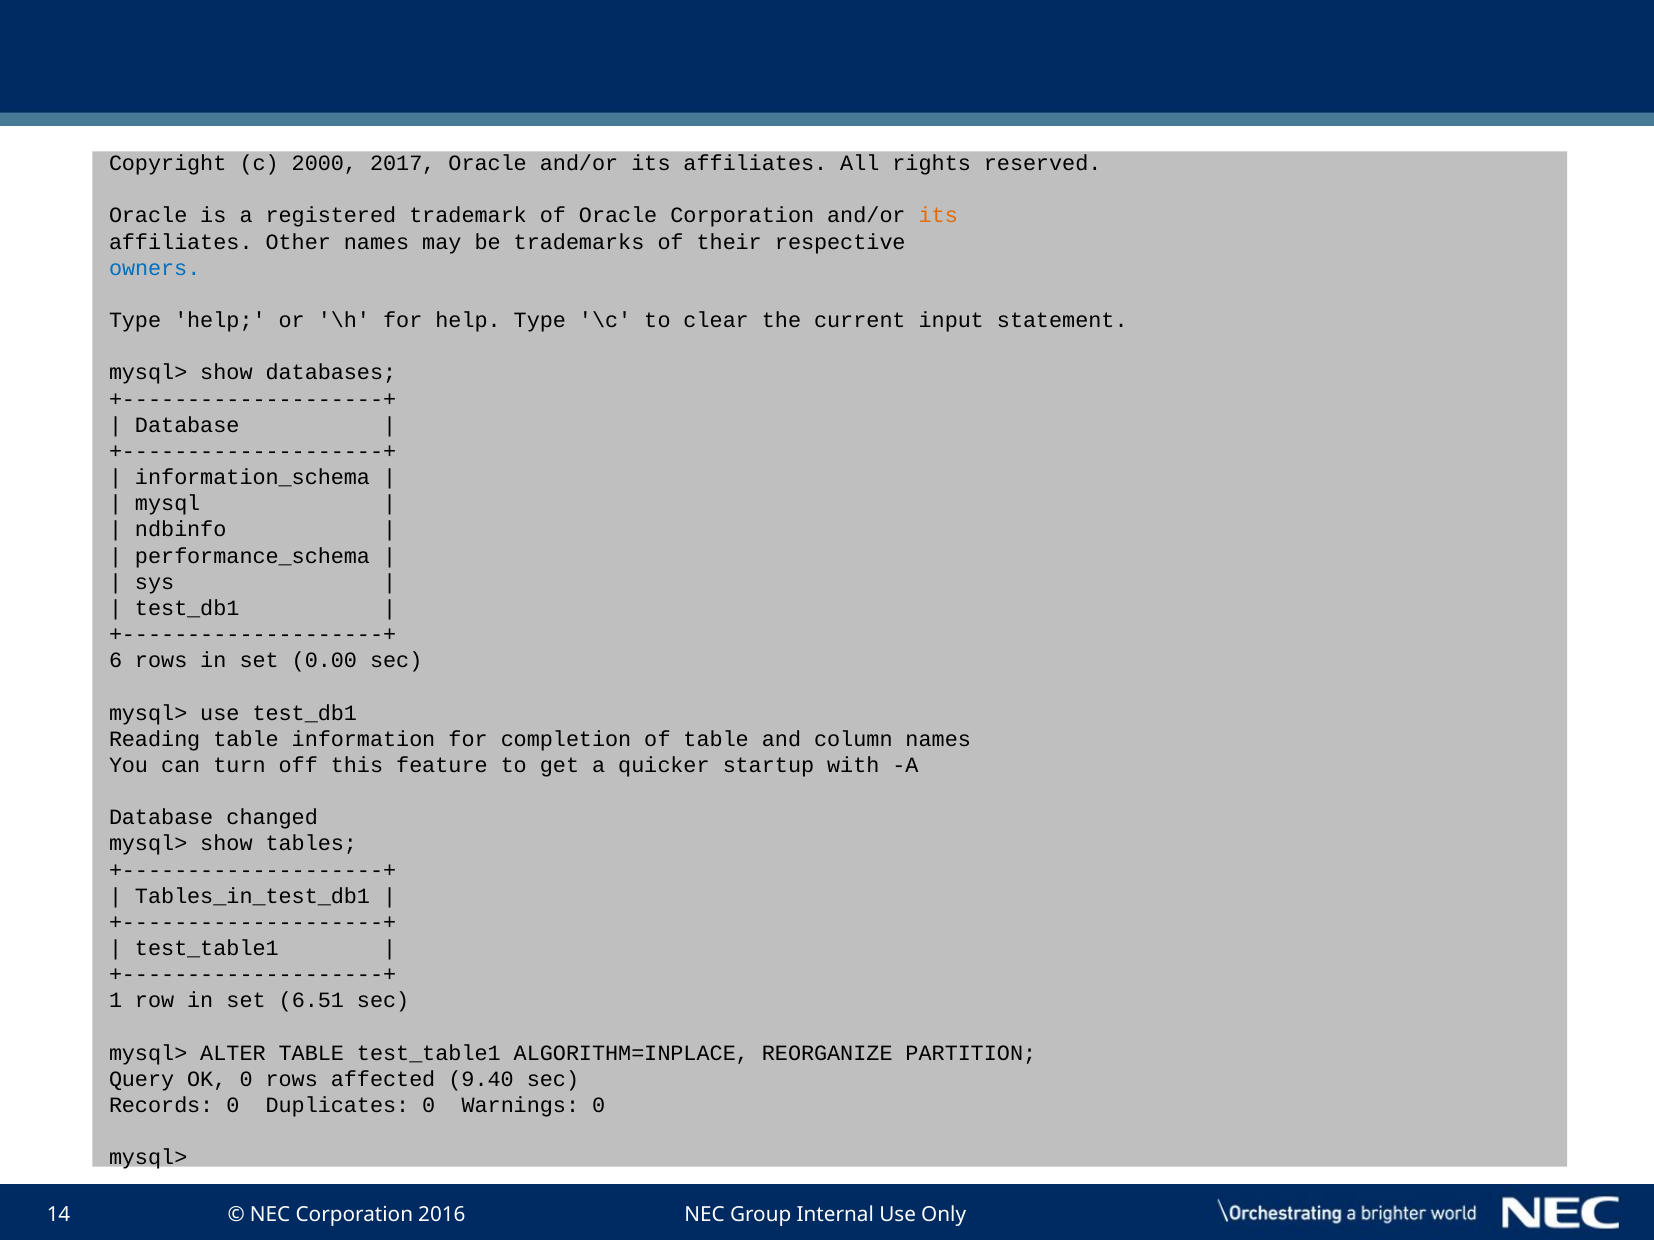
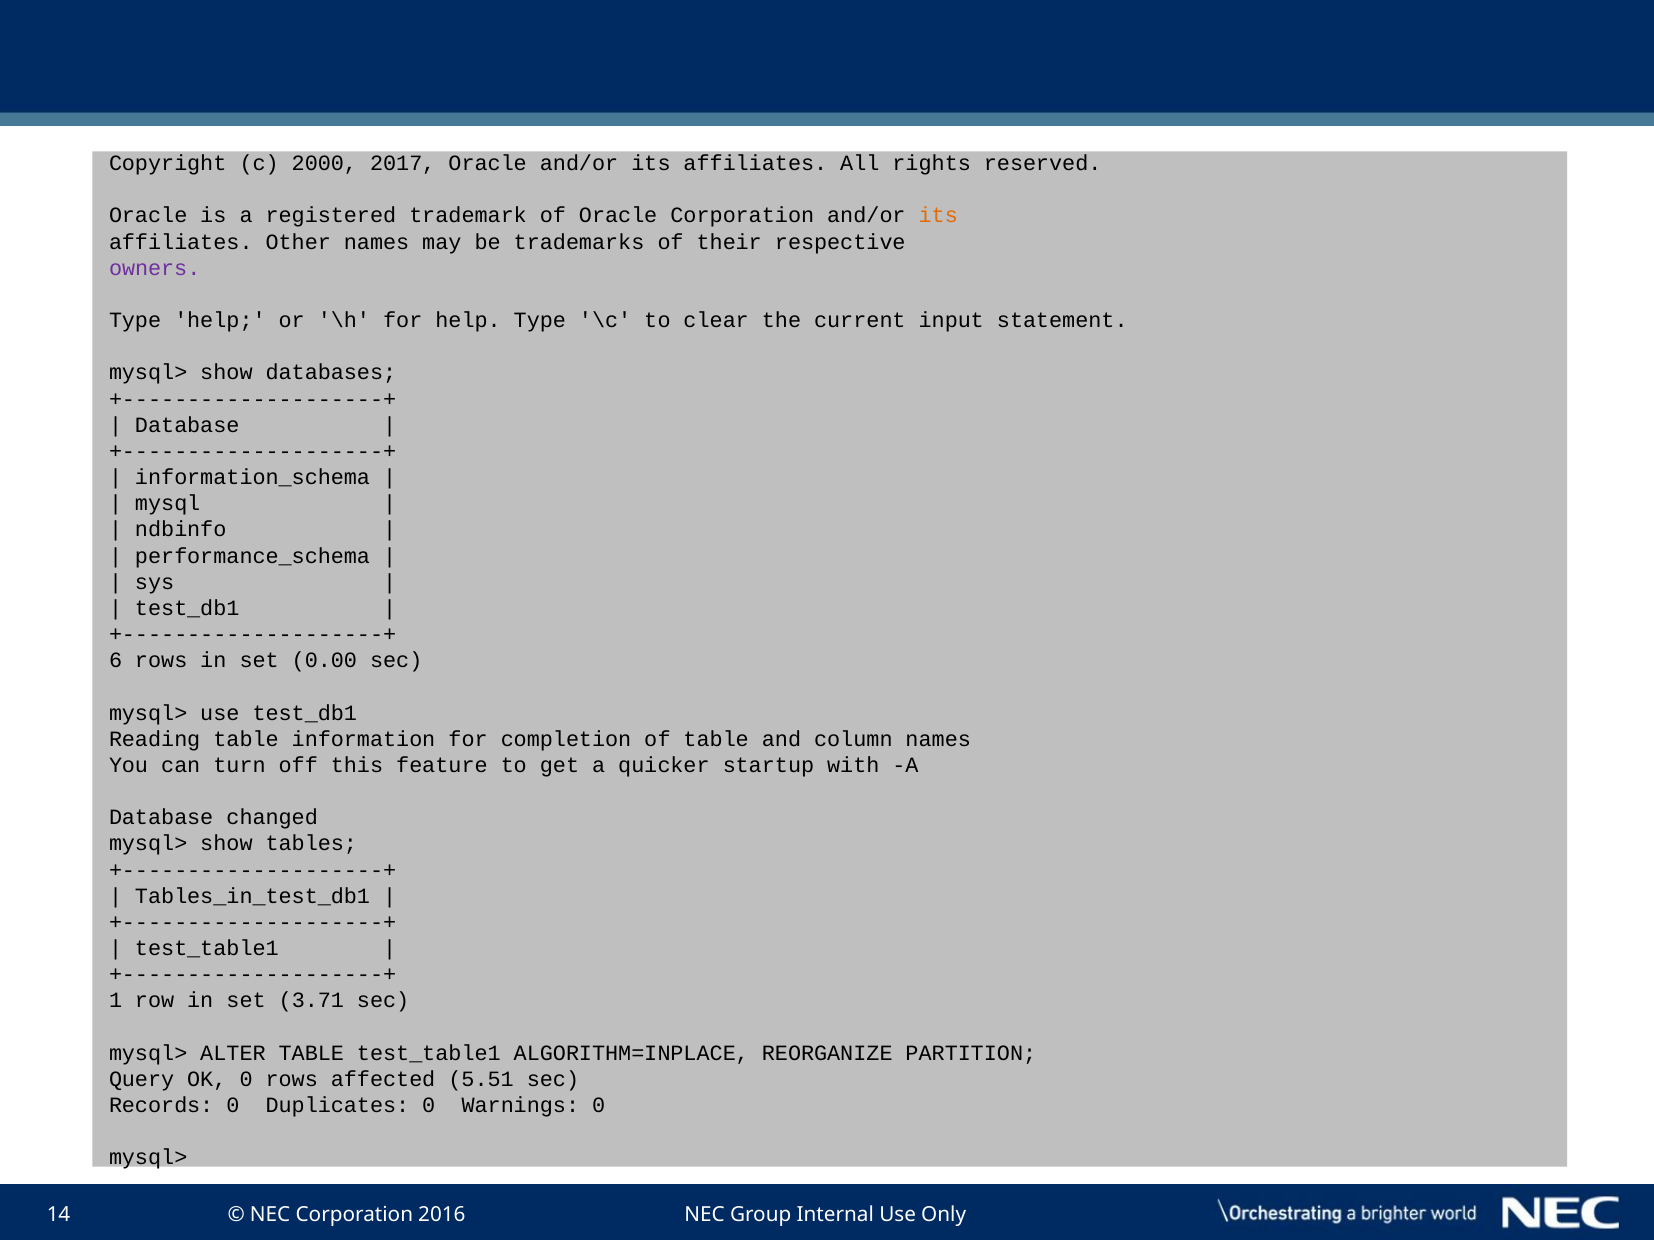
owners colour: blue -> purple
6.51: 6.51 -> 3.71
9.40: 9.40 -> 5.51
